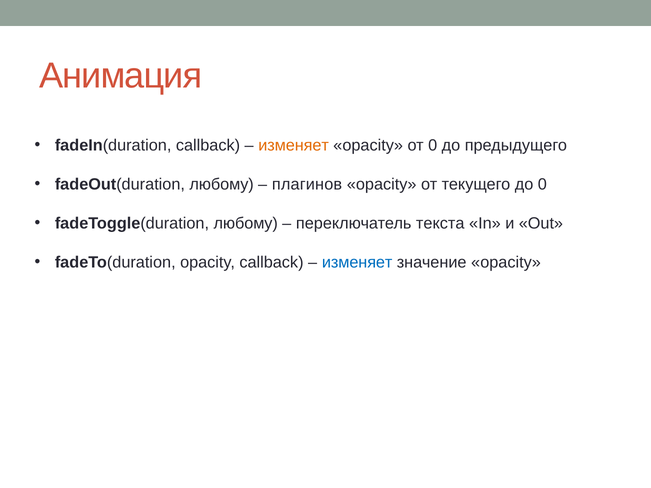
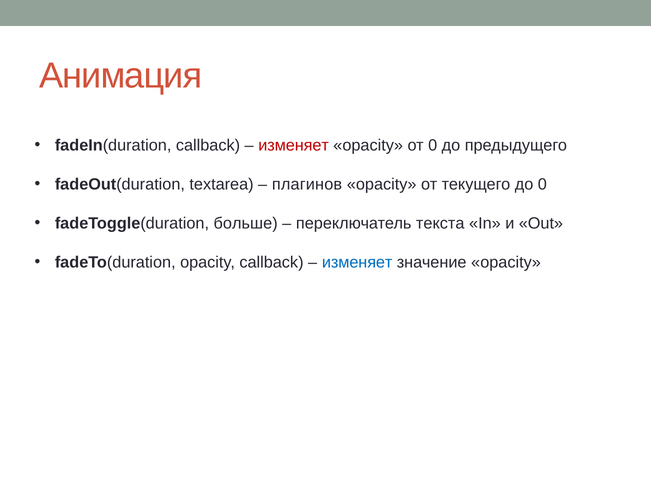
изменяет at (294, 145) colour: orange -> red
fadeOut(duration любому: любому -> textarea
fadeToggle(duration любому: любому -> больше
